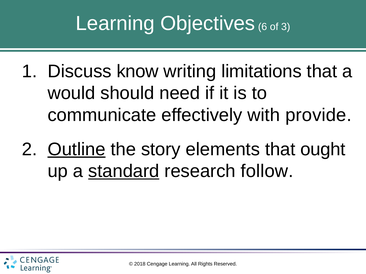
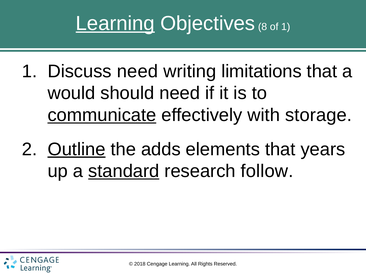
Learning at (115, 23) underline: none -> present
6: 6 -> 8
of 3: 3 -> 1
Discuss know: know -> need
communicate underline: none -> present
provide: provide -> storage
story: story -> adds
ought: ought -> years
